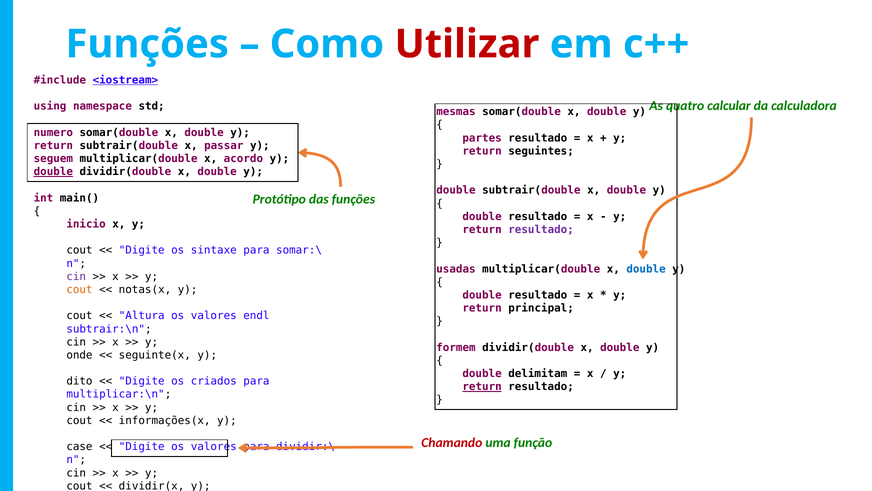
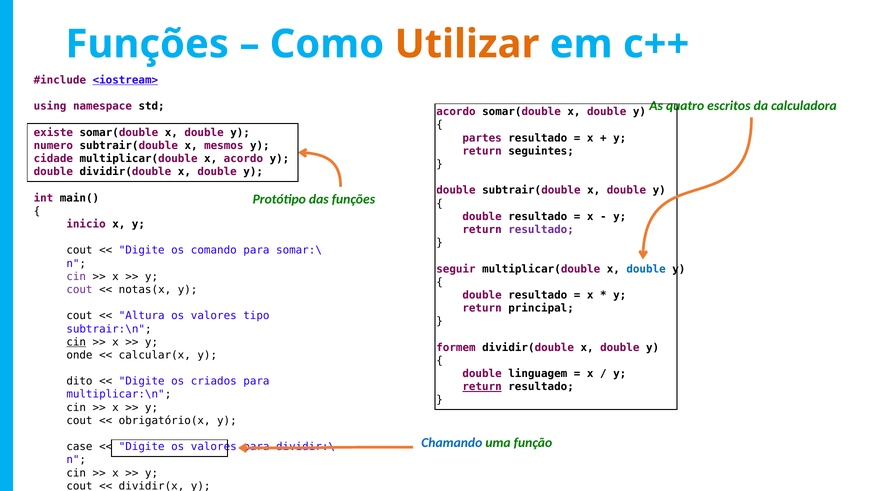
Utilizar colour: red -> orange
calcular: calcular -> escritos
mesmas at (456, 112): mesmas -> acordo
numero: numero -> existe
return at (53, 145): return -> numero
passar: passar -> mesmos
seguem: seguem -> cidade
double at (53, 172) underline: present -> none
sintaxe: sintaxe -> comando
usadas: usadas -> seguir
cout at (79, 289) colour: orange -> purple
endl: endl -> tipo
cin at (76, 342) underline: none -> present
seguinte(x: seguinte(x -> calcular(x
delimitam: delimitam -> linguagem
informações(x: informações(x -> obrigatório(x
Chamando colour: red -> blue
